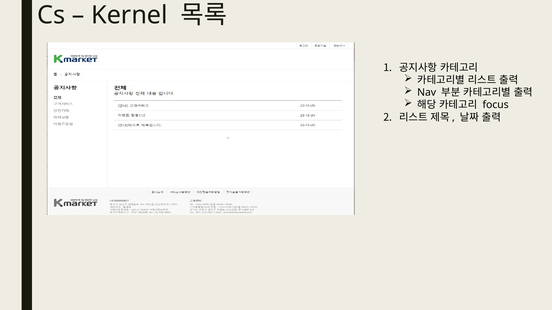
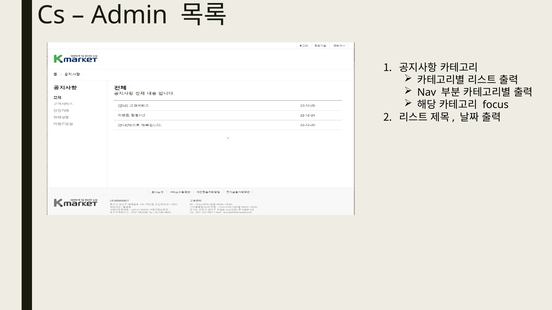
Kernel: Kernel -> Admin
